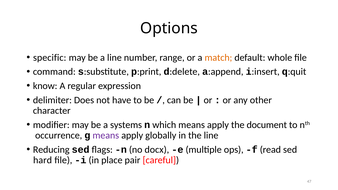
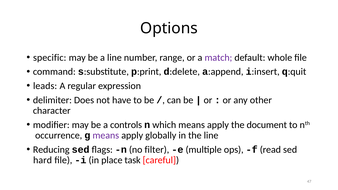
match colour: orange -> purple
know: know -> leads
systems: systems -> controls
docx: docx -> filter
pair: pair -> task
